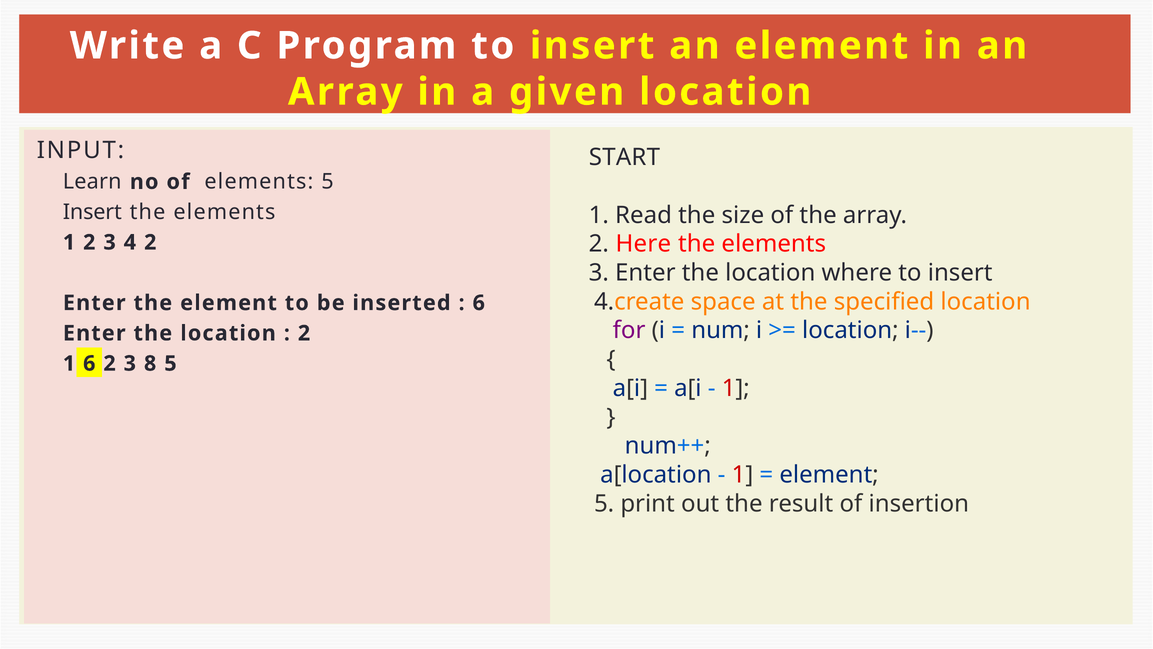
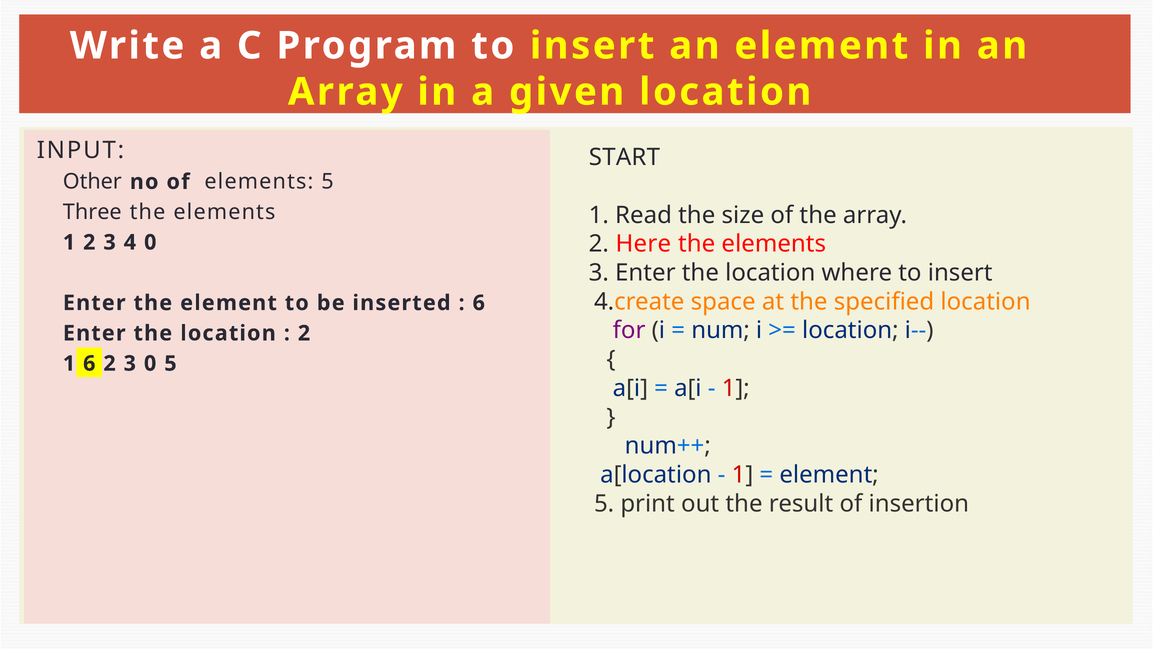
Learn: Learn -> Other
Insert at (92, 212): Insert -> Three
4 2: 2 -> 0
3 8: 8 -> 0
